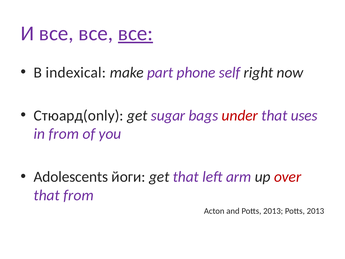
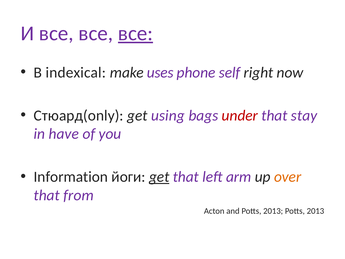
part: part -> uses
sugar: sugar -> using
uses: uses -> stay
in from: from -> have
Adolescents: Adolescents -> Information
get at (159, 177) underline: none -> present
over colour: red -> orange
